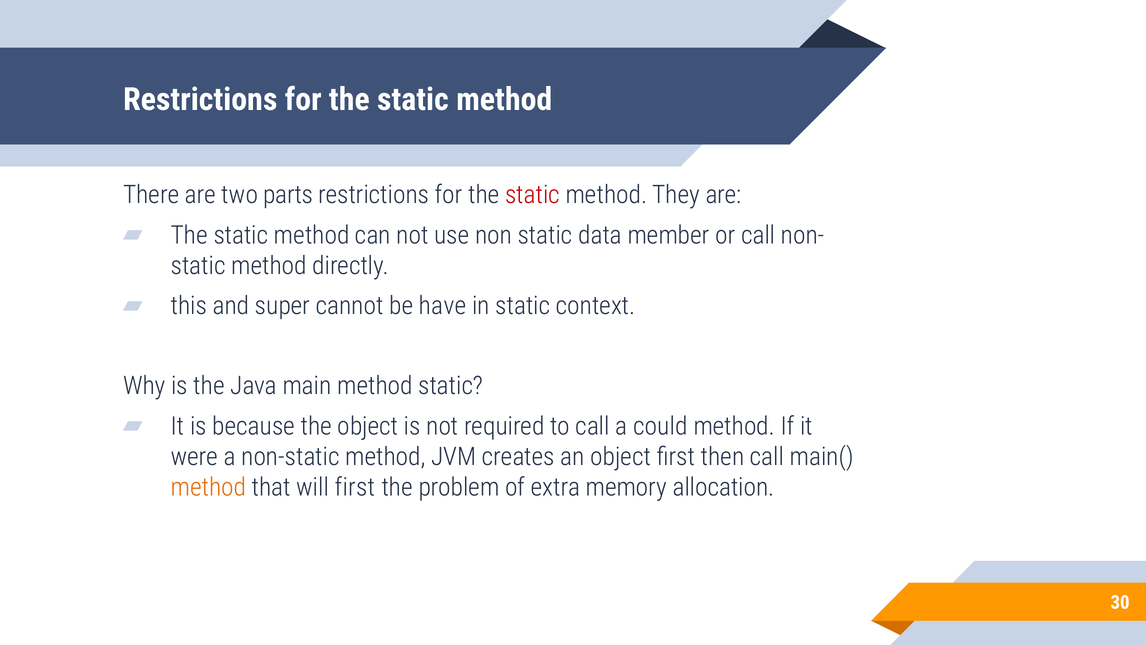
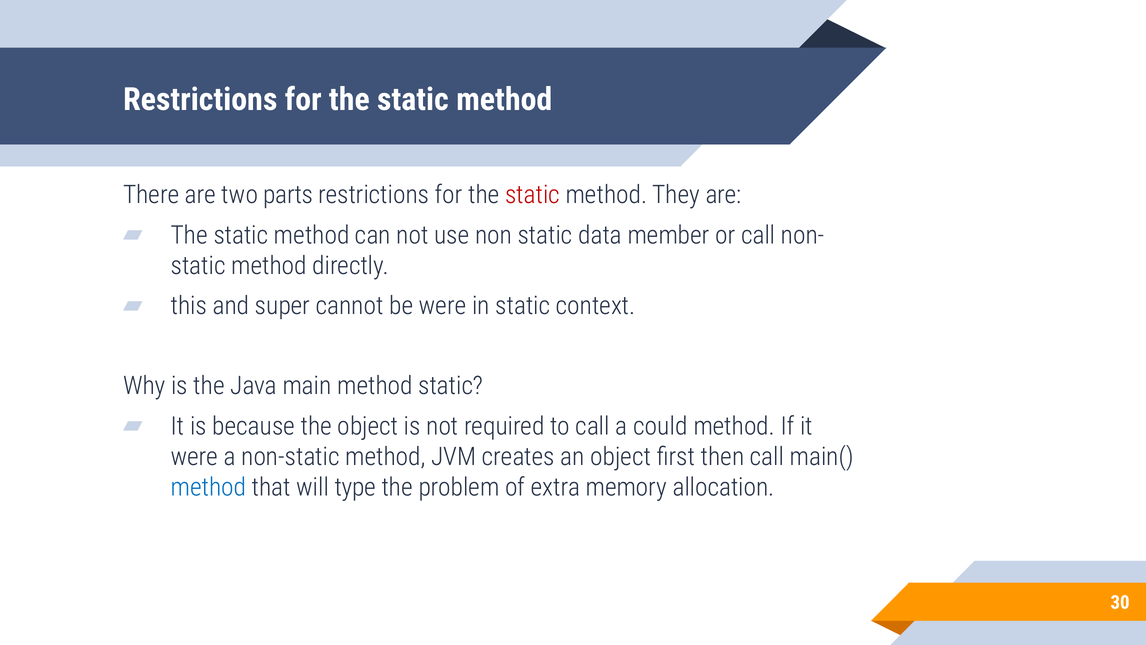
be have: have -> were
method at (208, 487) colour: orange -> blue
will first: first -> type
